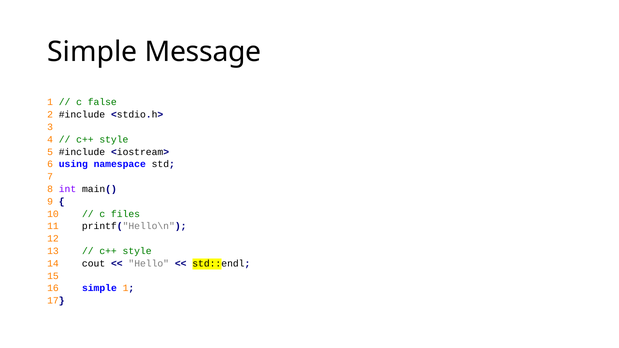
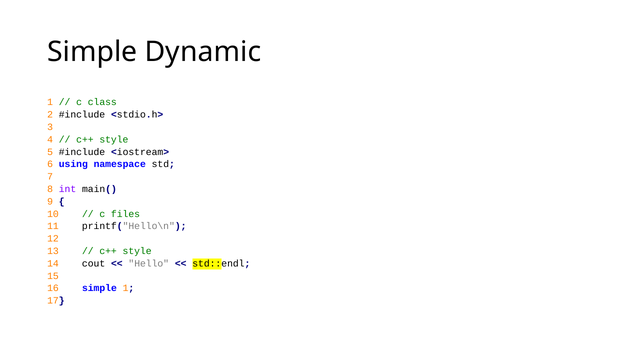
Message: Message -> Dynamic
false: false -> class
